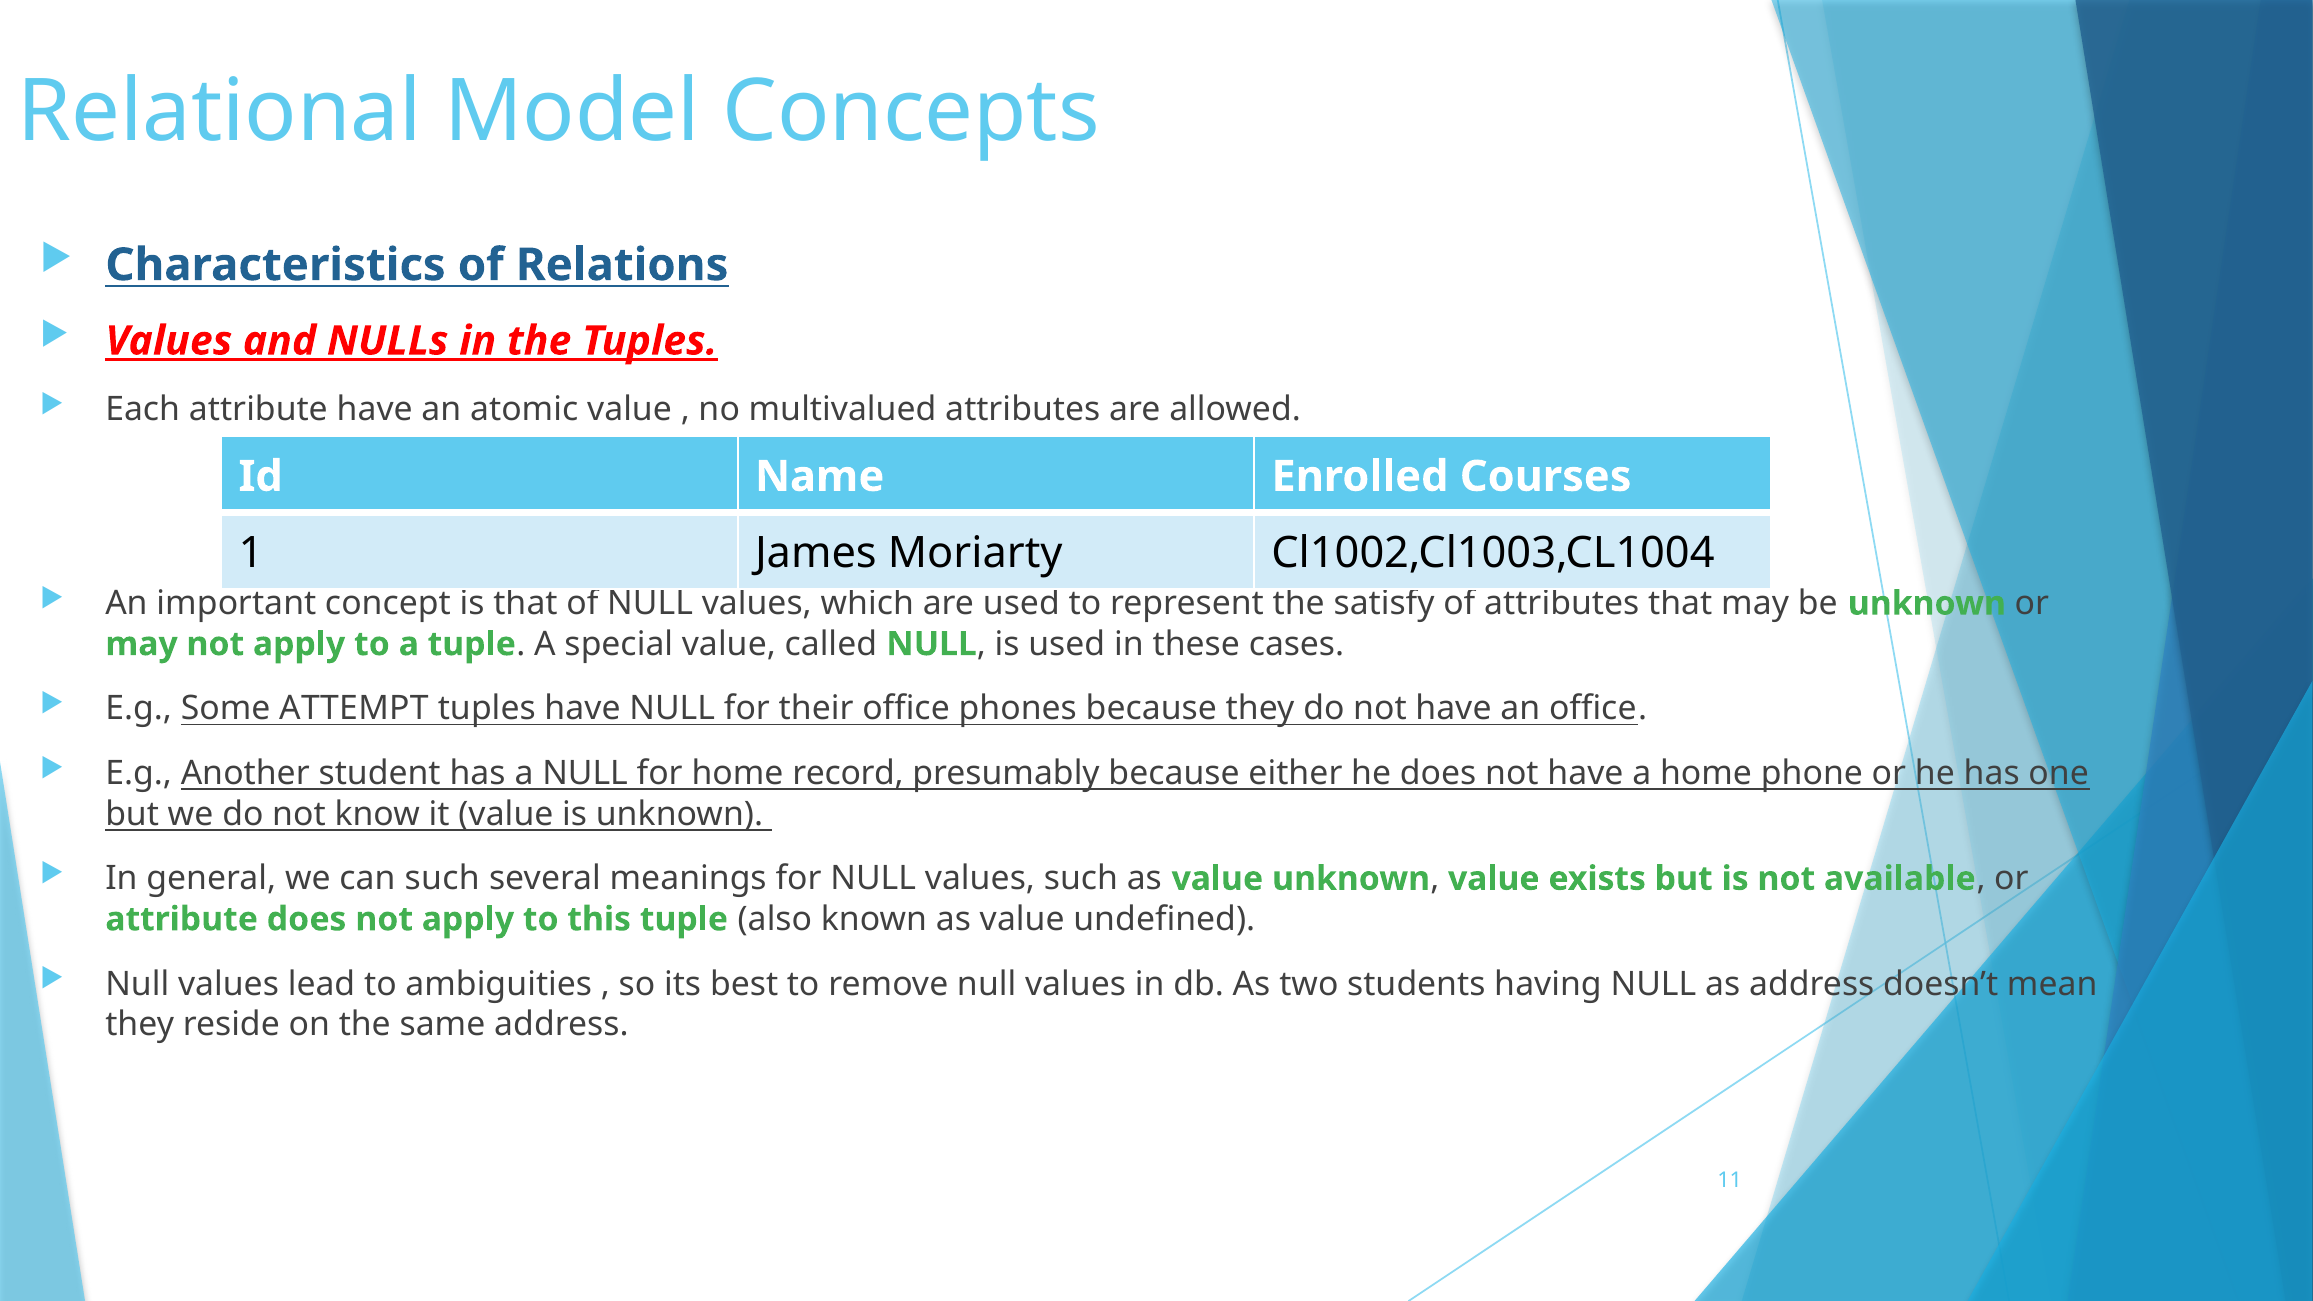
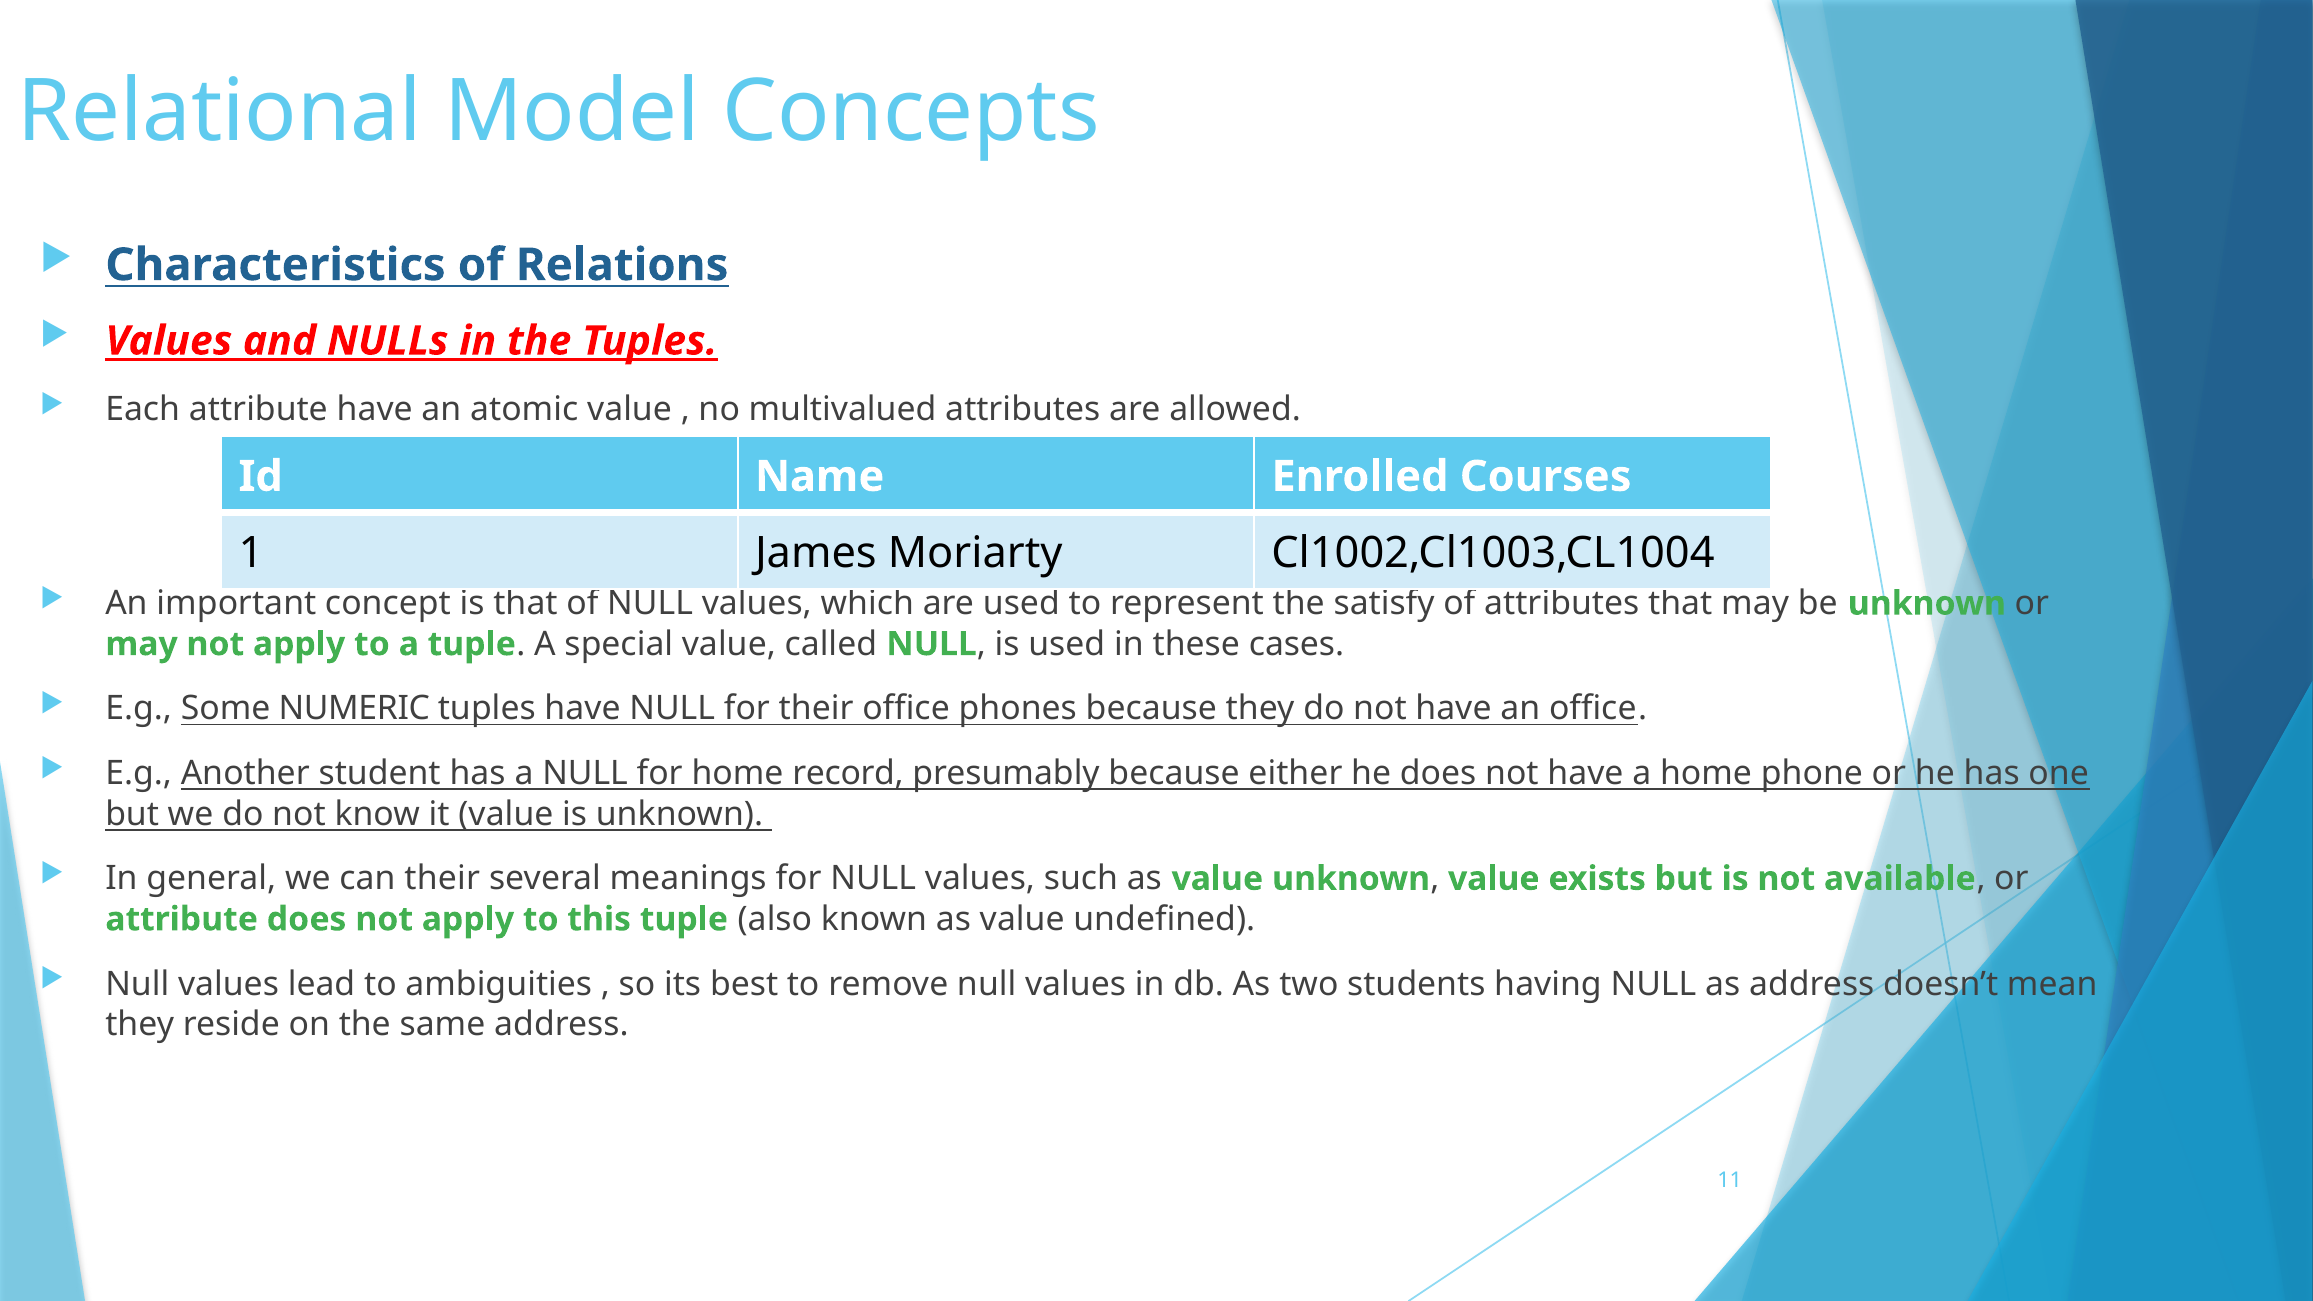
ATTEMPT: ATTEMPT -> NUMERIC
can such: such -> their
